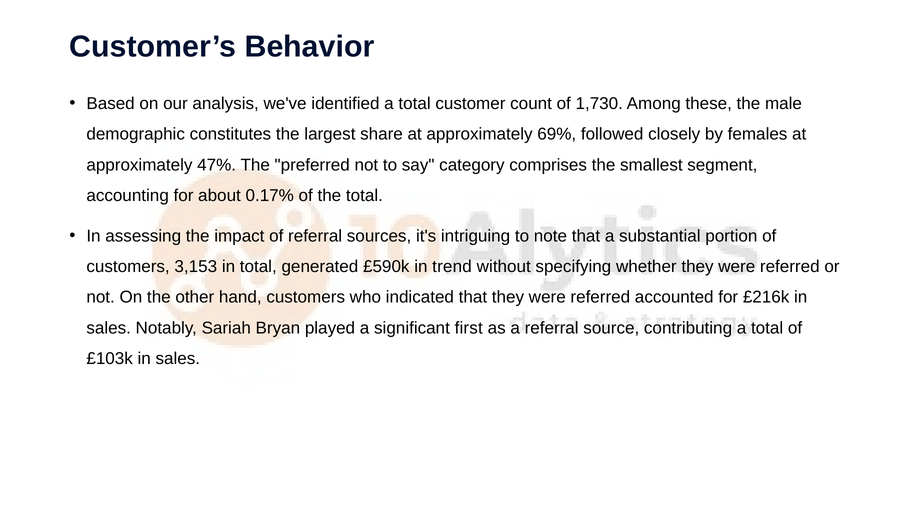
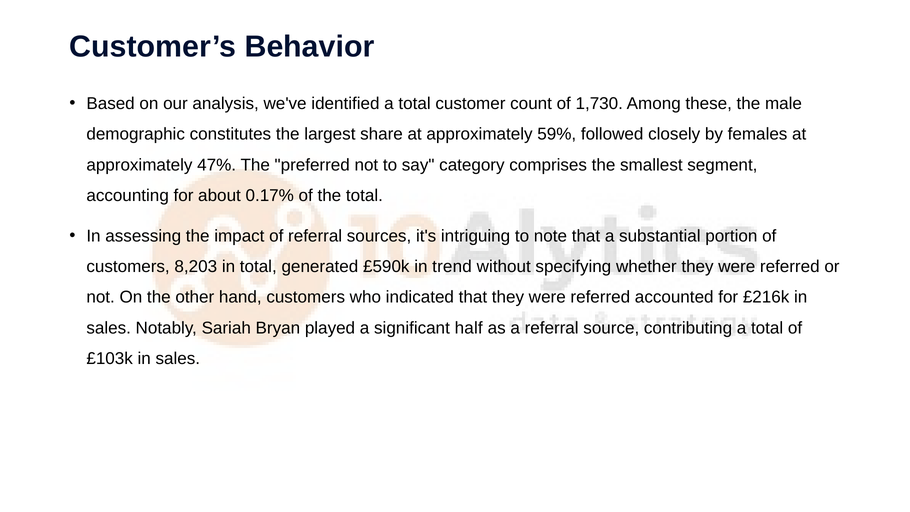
69%: 69% -> 59%
3,153: 3,153 -> 8,203
first: first -> half
